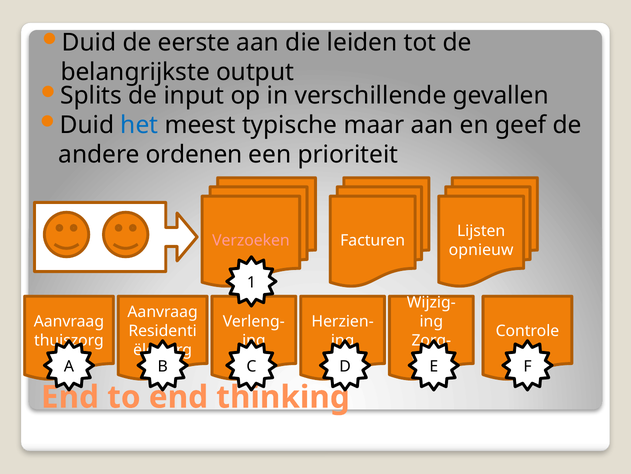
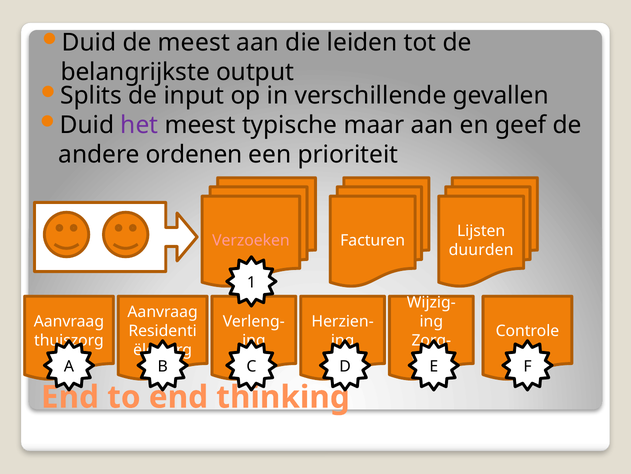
de eerste: eerste -> meest
het colour: blue -> purple
opnieuw: opnieuw -> duurden
